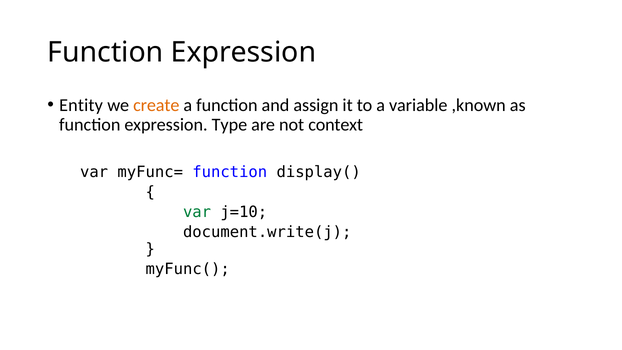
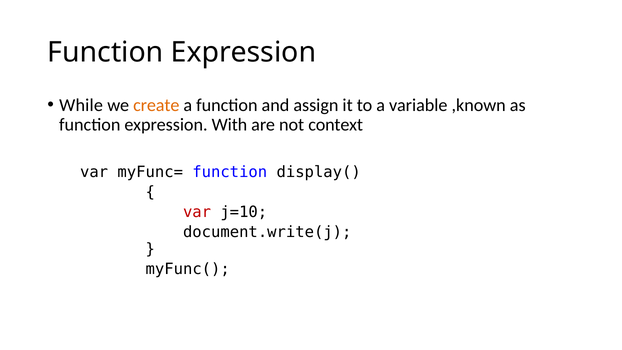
Entity: Entity -> While
Type: Type -> With
var at (197, 212) colour: green -> red
